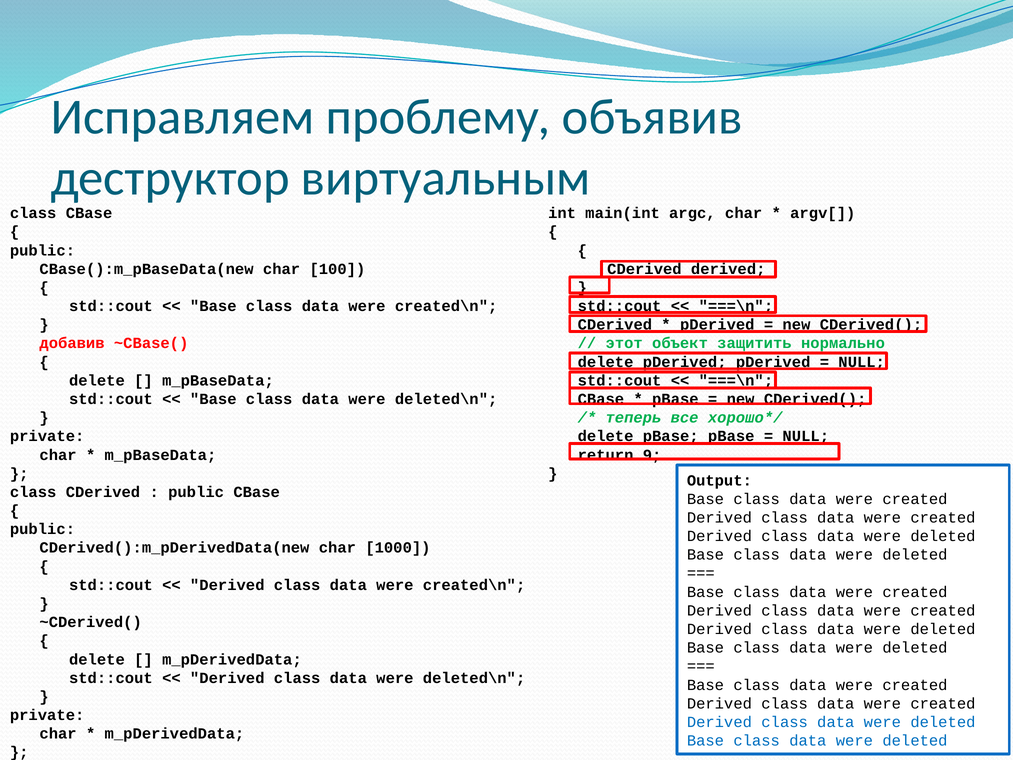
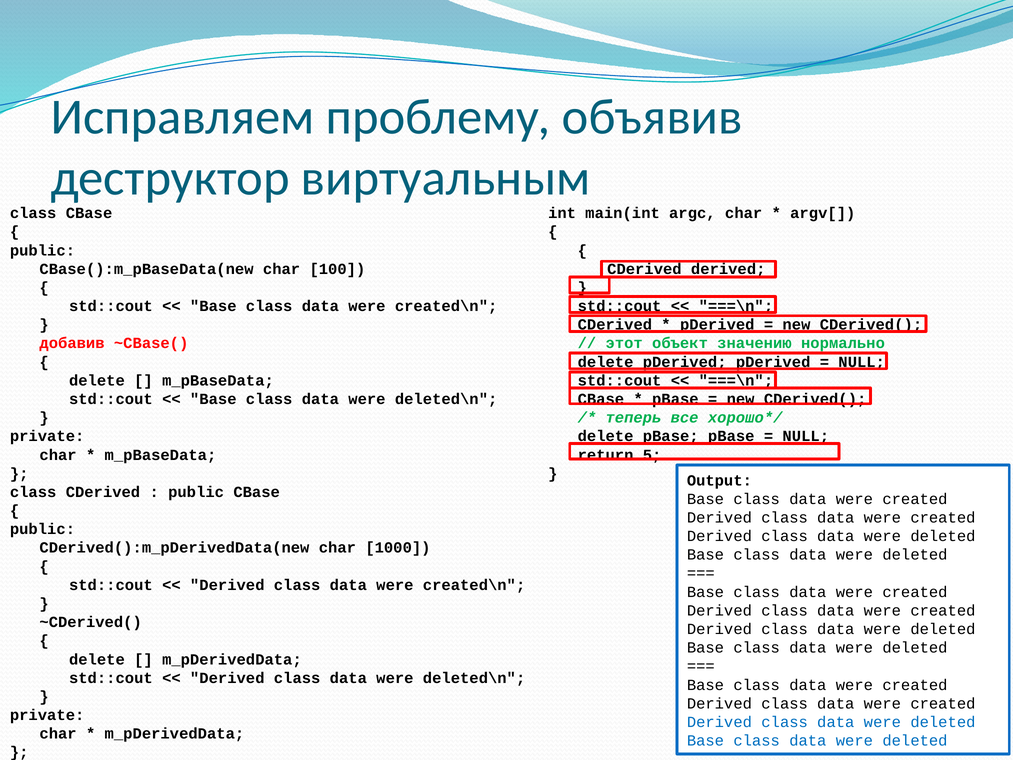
защитить: защитить -> значению
9: 9 -> 5
